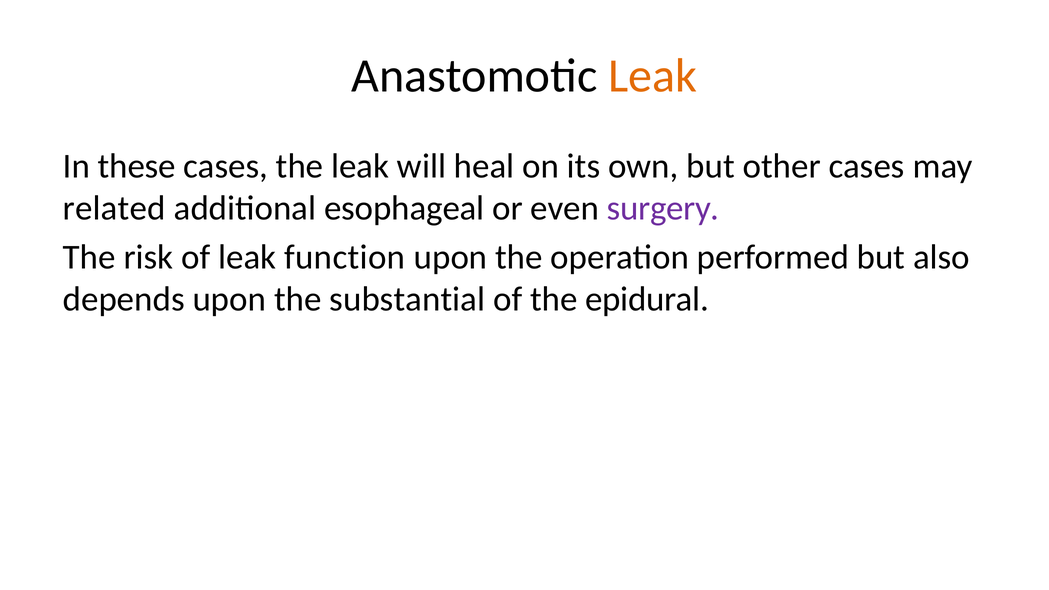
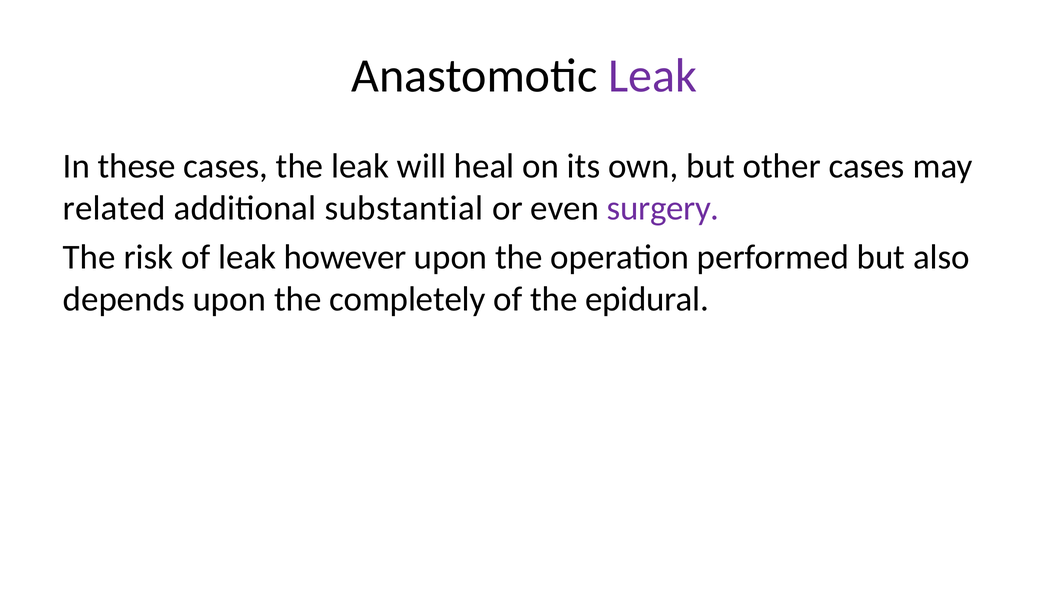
Leak at (653, 76) colour: orange -> purple
esophageal: esophageal -> substantial
function: function -> however
substantial: substantial -> completely
